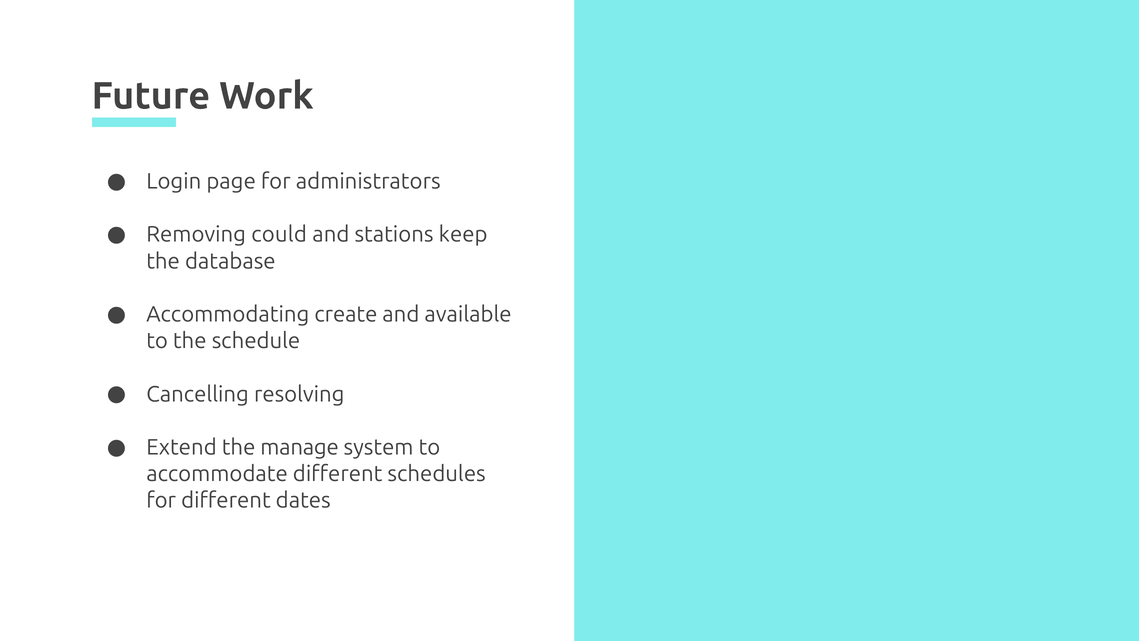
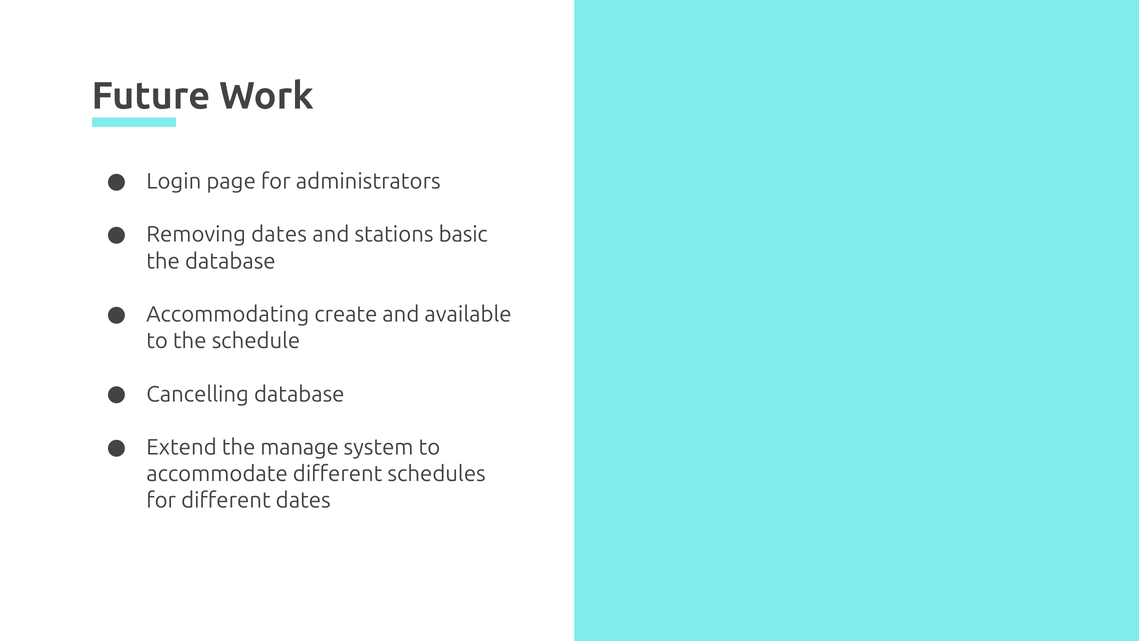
Removing could: could -> dates
keep: keep -> basic
Cancelling resolving: resolving -> database
